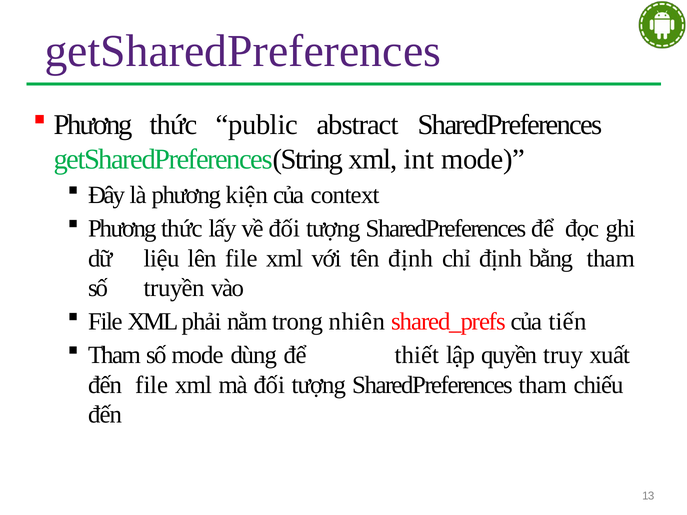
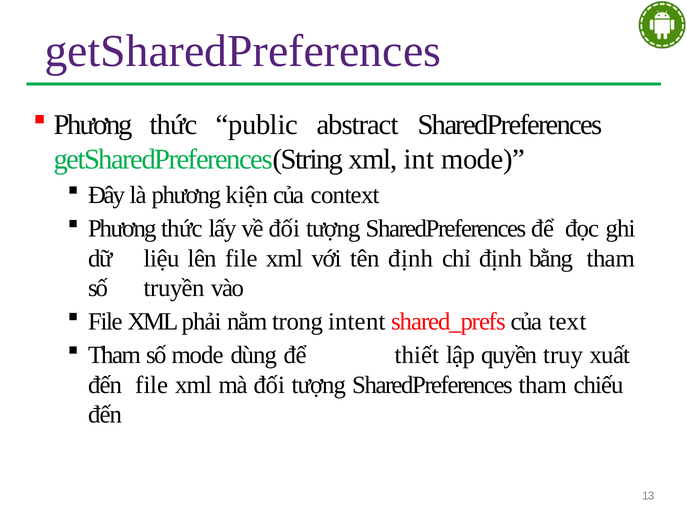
nhiên: nhiên -> intent
tiến: tiến -> text
